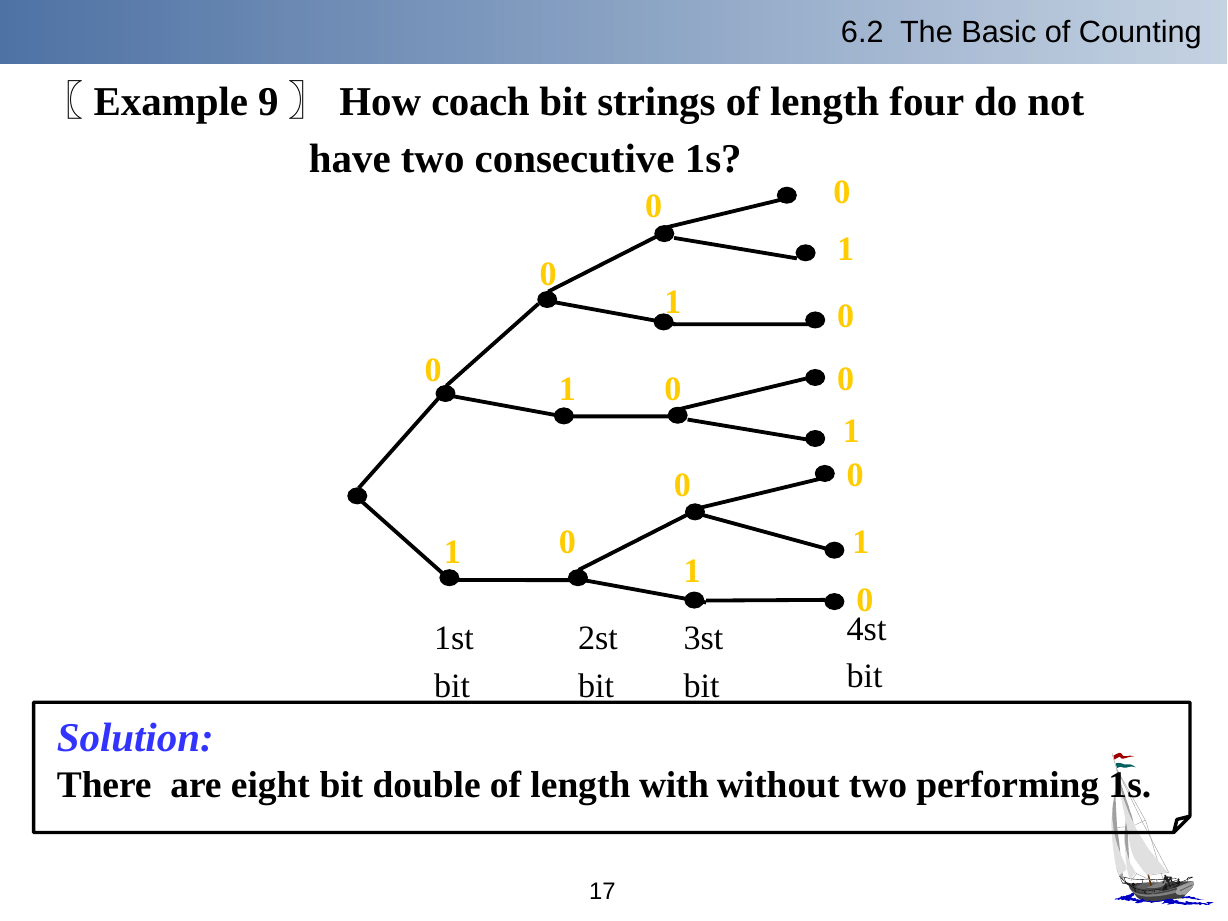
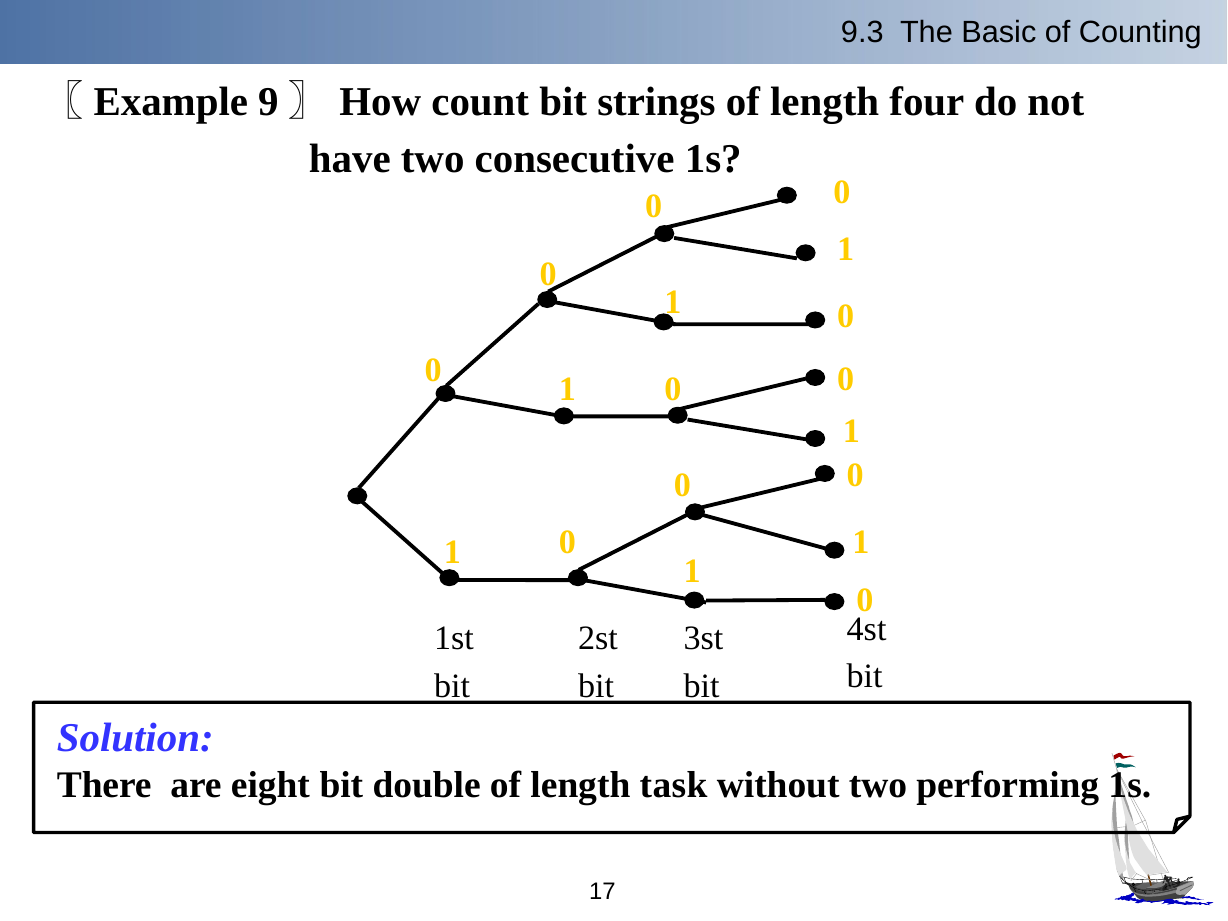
6.2: 6.2 -> 9.3
coach: coach -> count
with: with -> task
